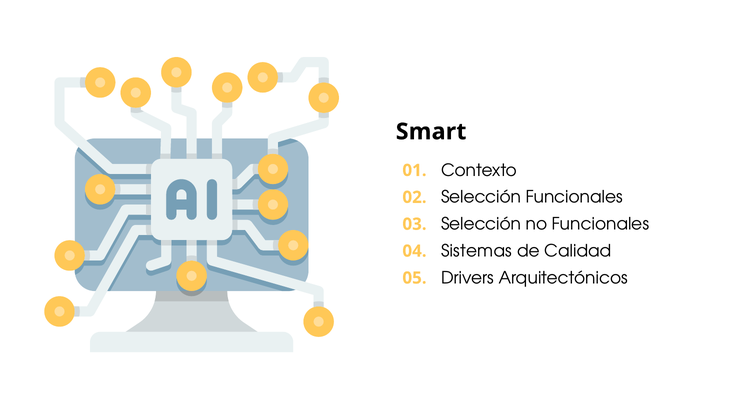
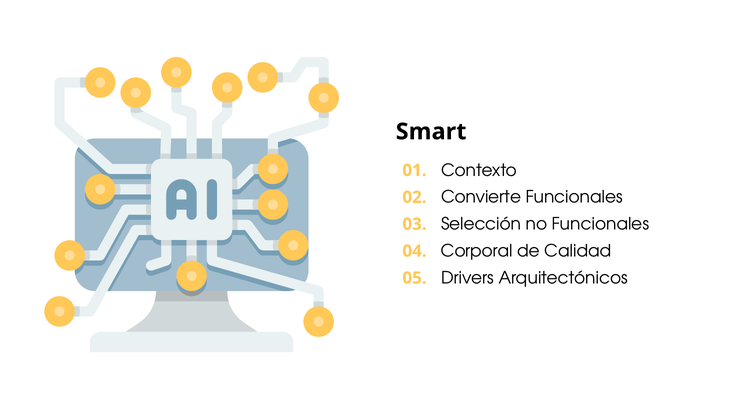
Selección at (481, 197): Selección -> Convierte
Sistemas: Sistemas -> Corporal
